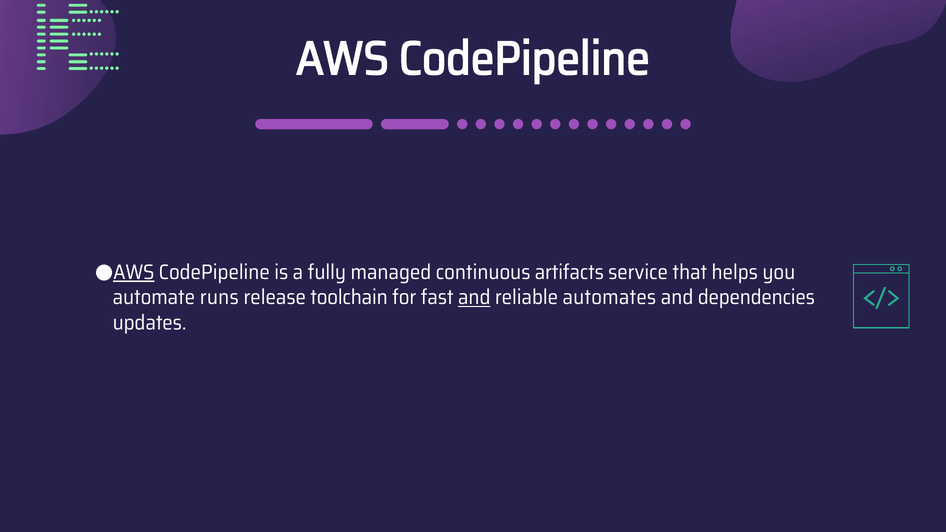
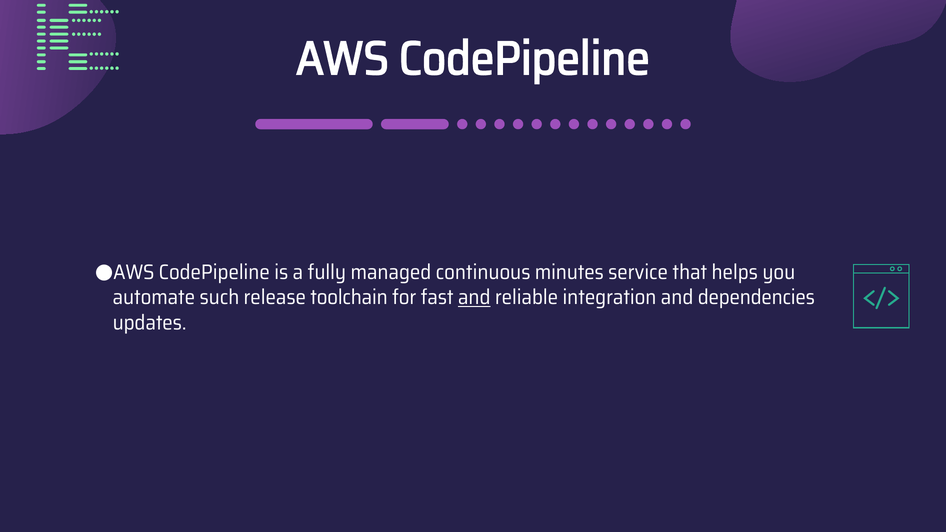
AWS at (134, 272) underline: present -> none
artifacts: artifacts -> minutes
runs: runs -> such
automates: automates -> integration
